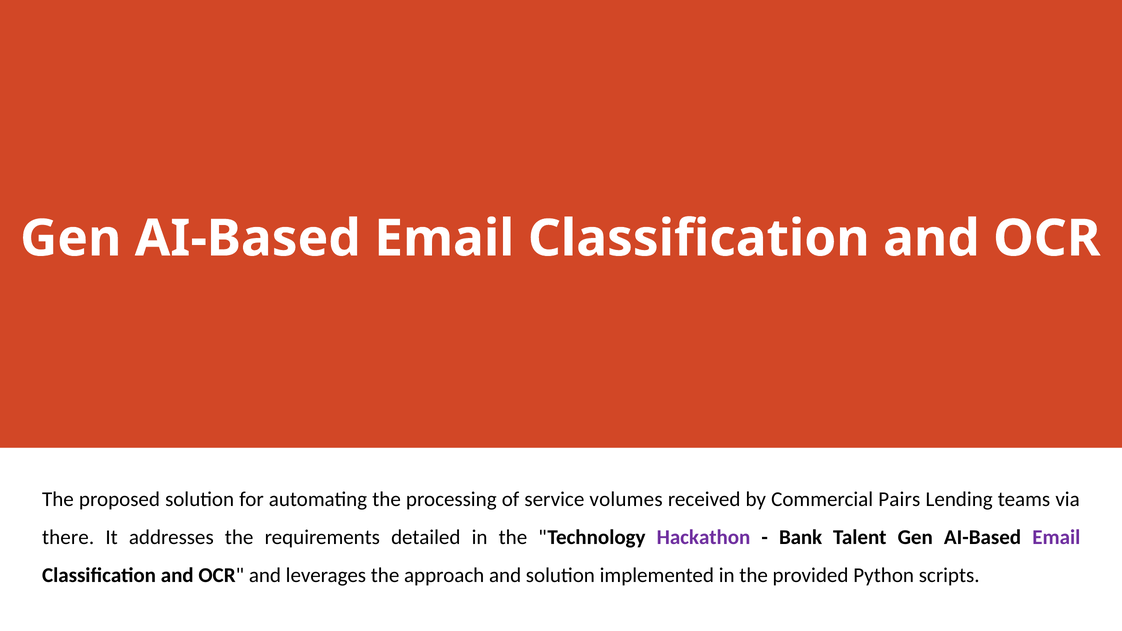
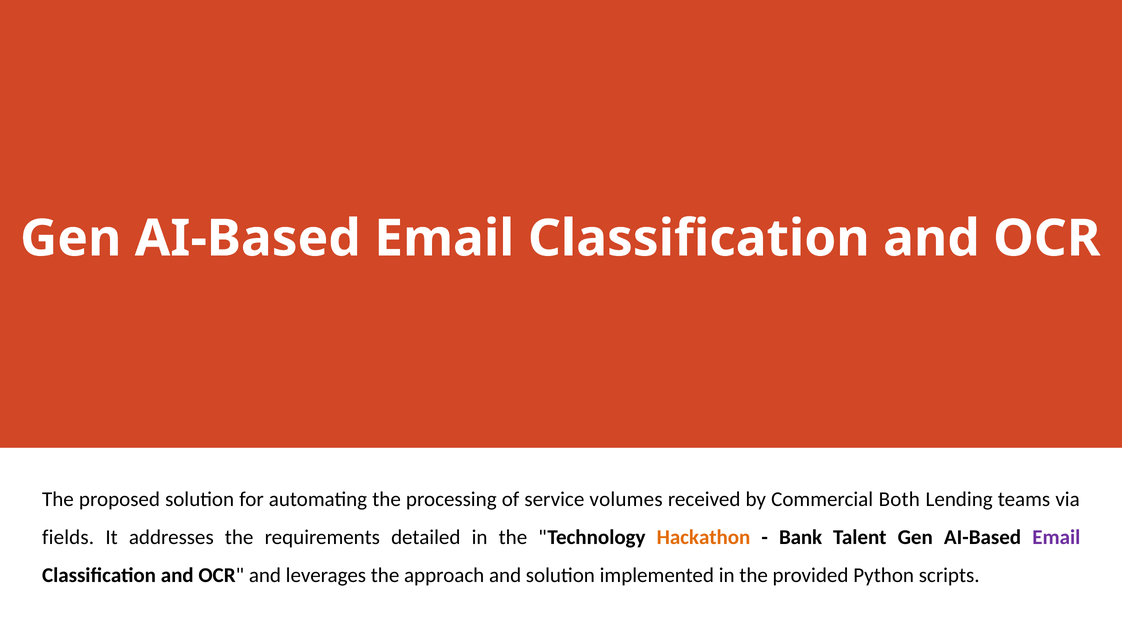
Pairs: Pairs -> Both
there: there -> fields
Hackathon colour: purple -> orange
